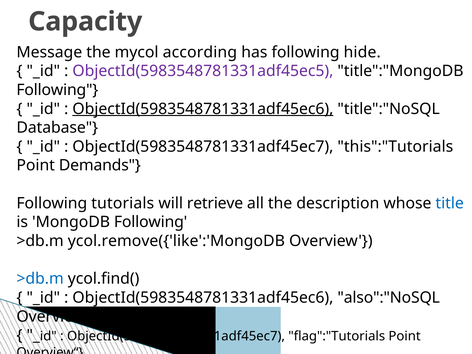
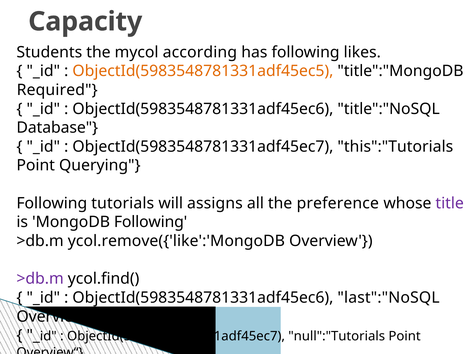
Message: Message -> Students
hide: hide -> likes
ObjectId(5983548781331adf45ec5 colour: purple -> orange
Following at (57, 90): Following -> Required
ObjectId(5983548781331adf45ec6 at (203, 109) underline: present -> none
Demands: Demands -> Querying
retrieve: retrieve -> assigns
description: description -> preference
title colour: blue -> purple
>db.m at (40, 279) colour: blue -> purple
also":"NoSQL: also":"NoSQL -> last":"NoSQL
flag":"Tutorials: flag":"Tutorials -> null":"Tutorials
